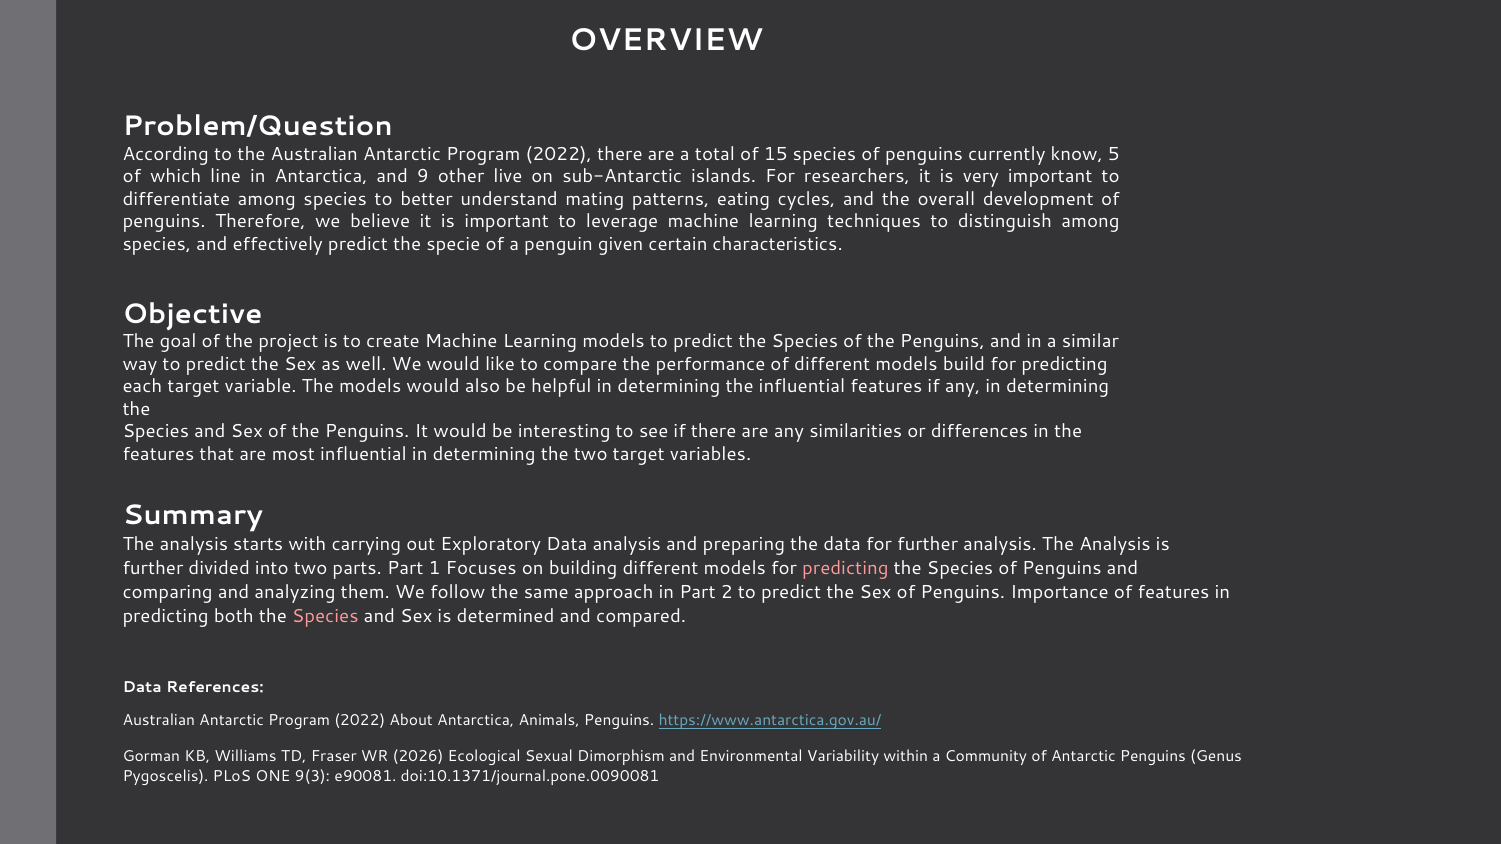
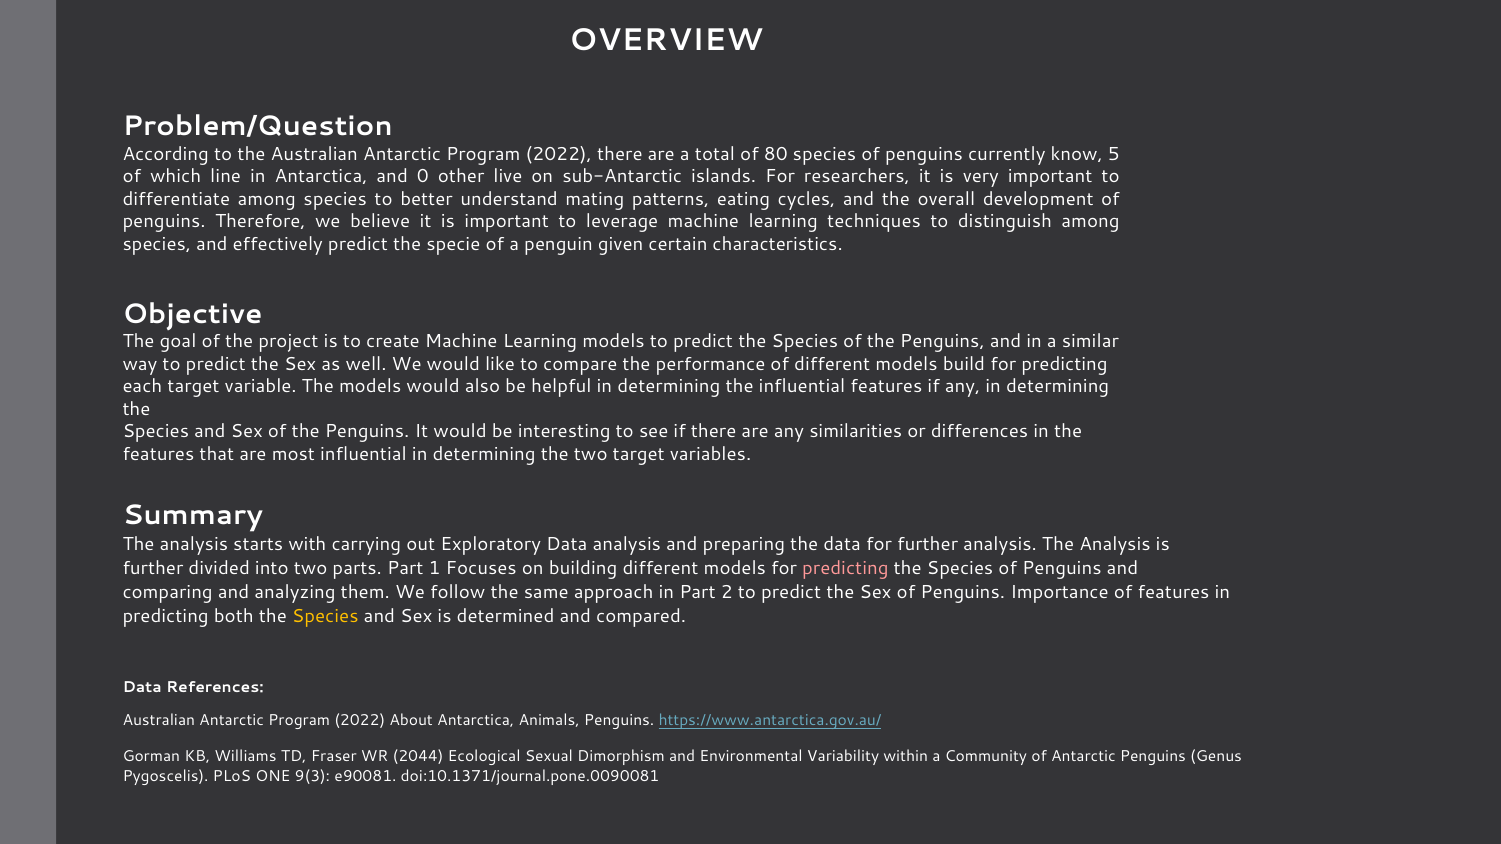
15: 15 -> 80
9: 9 -> 0
Species at (325, 616) colour: pink -> yellow
2026: 2026 -> 2044
